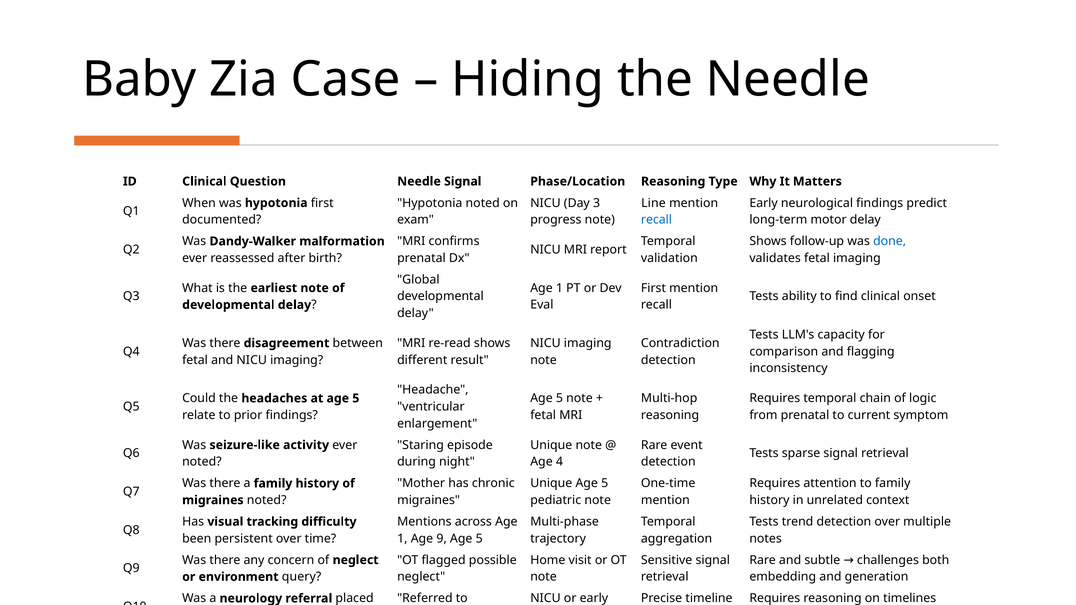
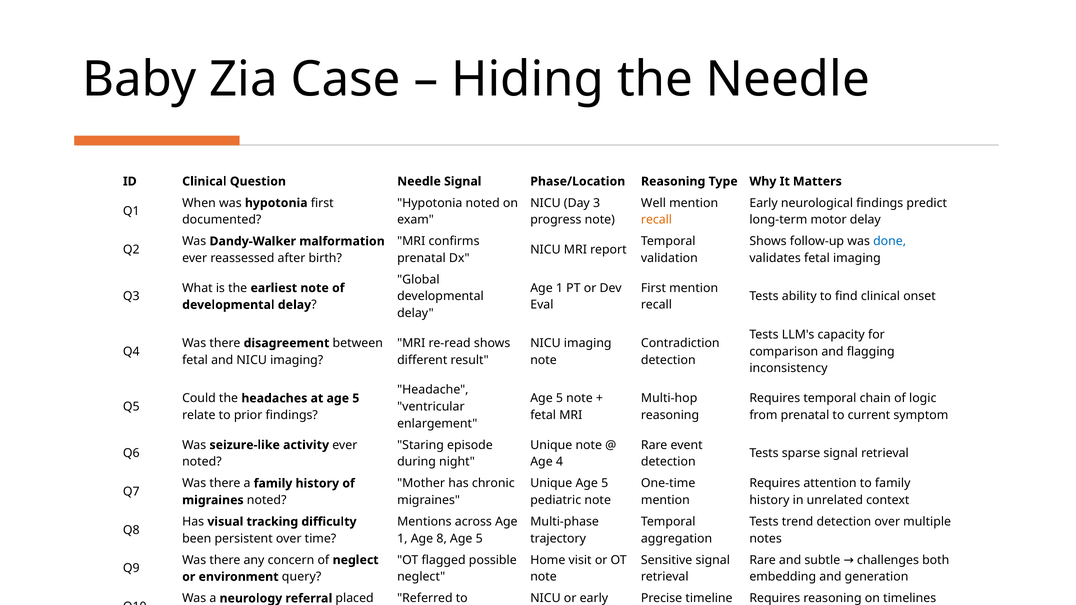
Line: Line -> Well
recall at (657, 220) colour: blue -> orange
9: 9 -> 8
